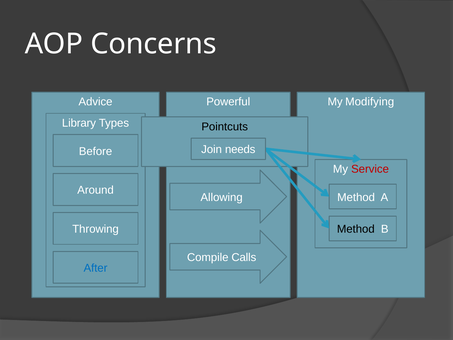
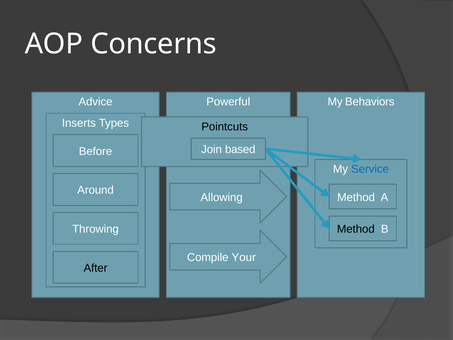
Modifying: Modifying -> Behaviors
Library: Library -> Inserts
needs: needs -> based
Service colour: red -> blue
Calls: Calls -> Your
After colour: blue -> black
